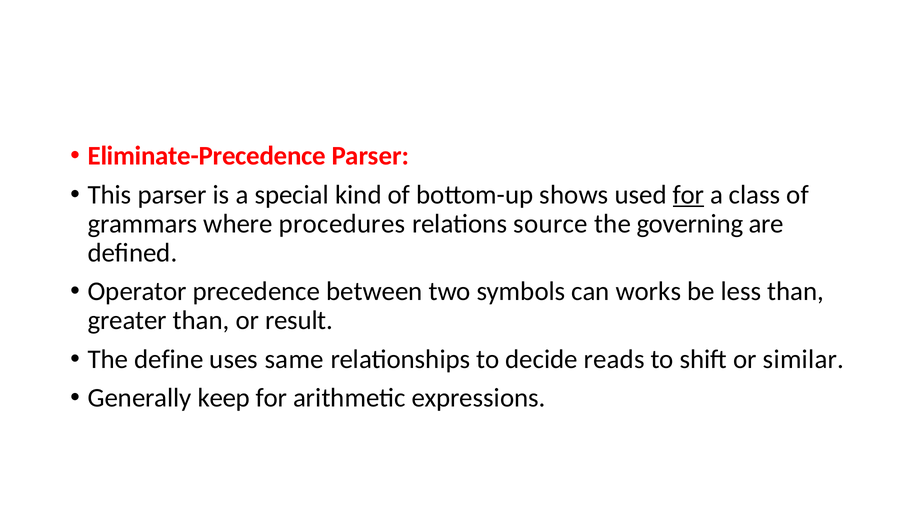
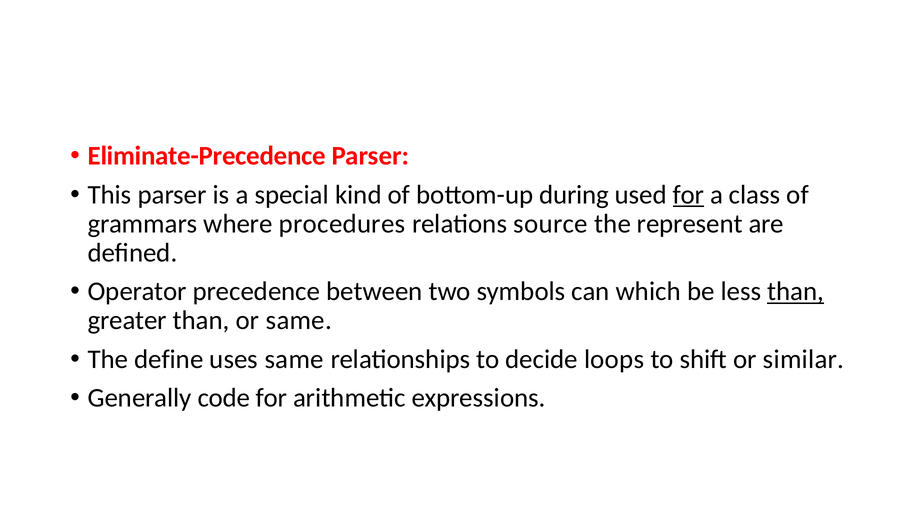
shows: shows -> during
governing: governing -> represent
works: works -> which
than at (796, 292) underline: none -> present
or result: result -> same
reads: reads -> loops
keep: keep -> code
